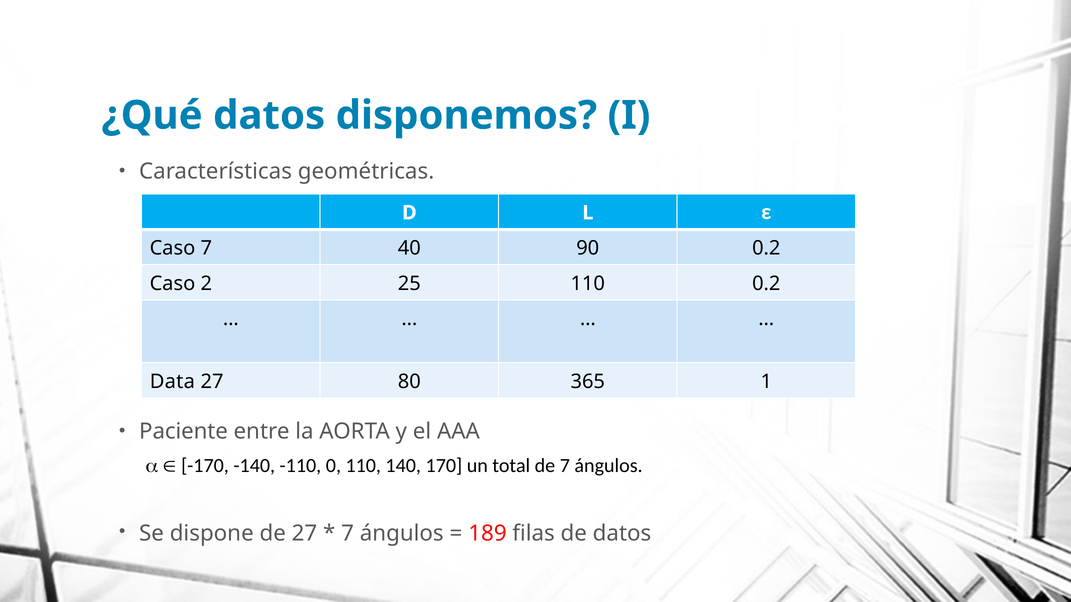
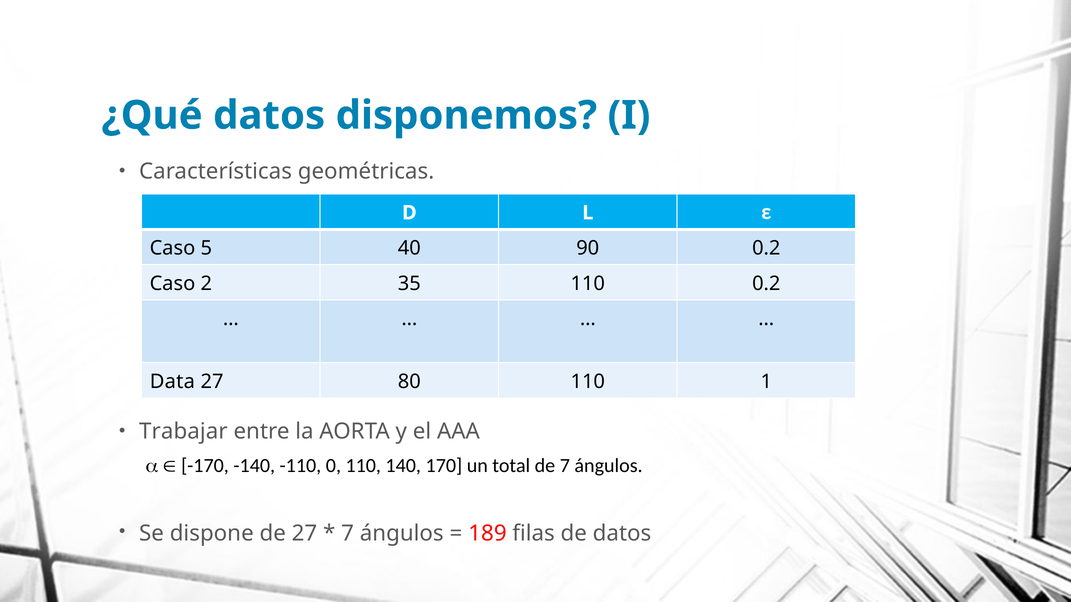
Caso 7: 7 -> 5
25: 25 -> 35
80 365: 365 -> 110
Paciente: Paciente -> Trabajar
